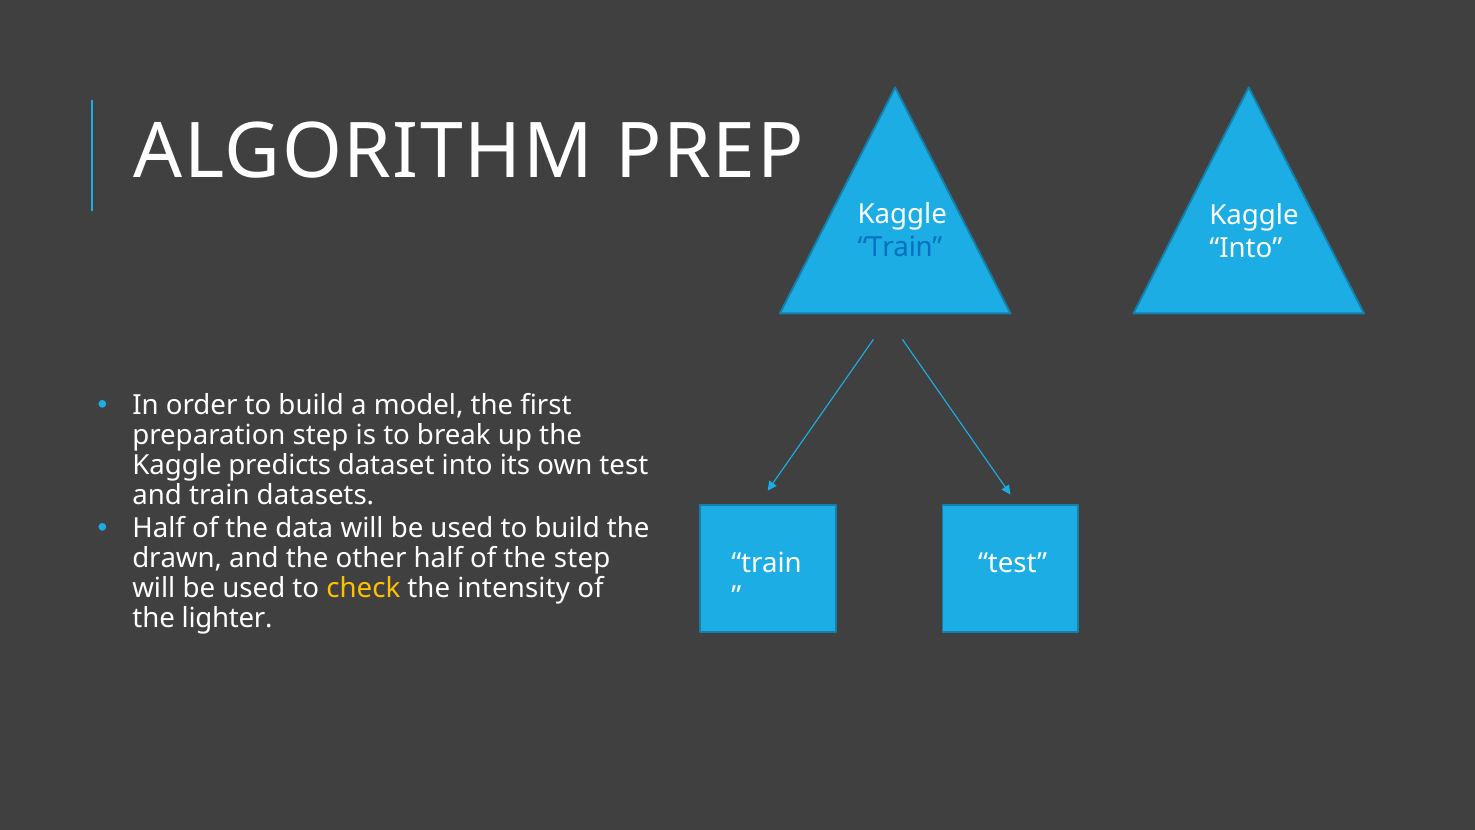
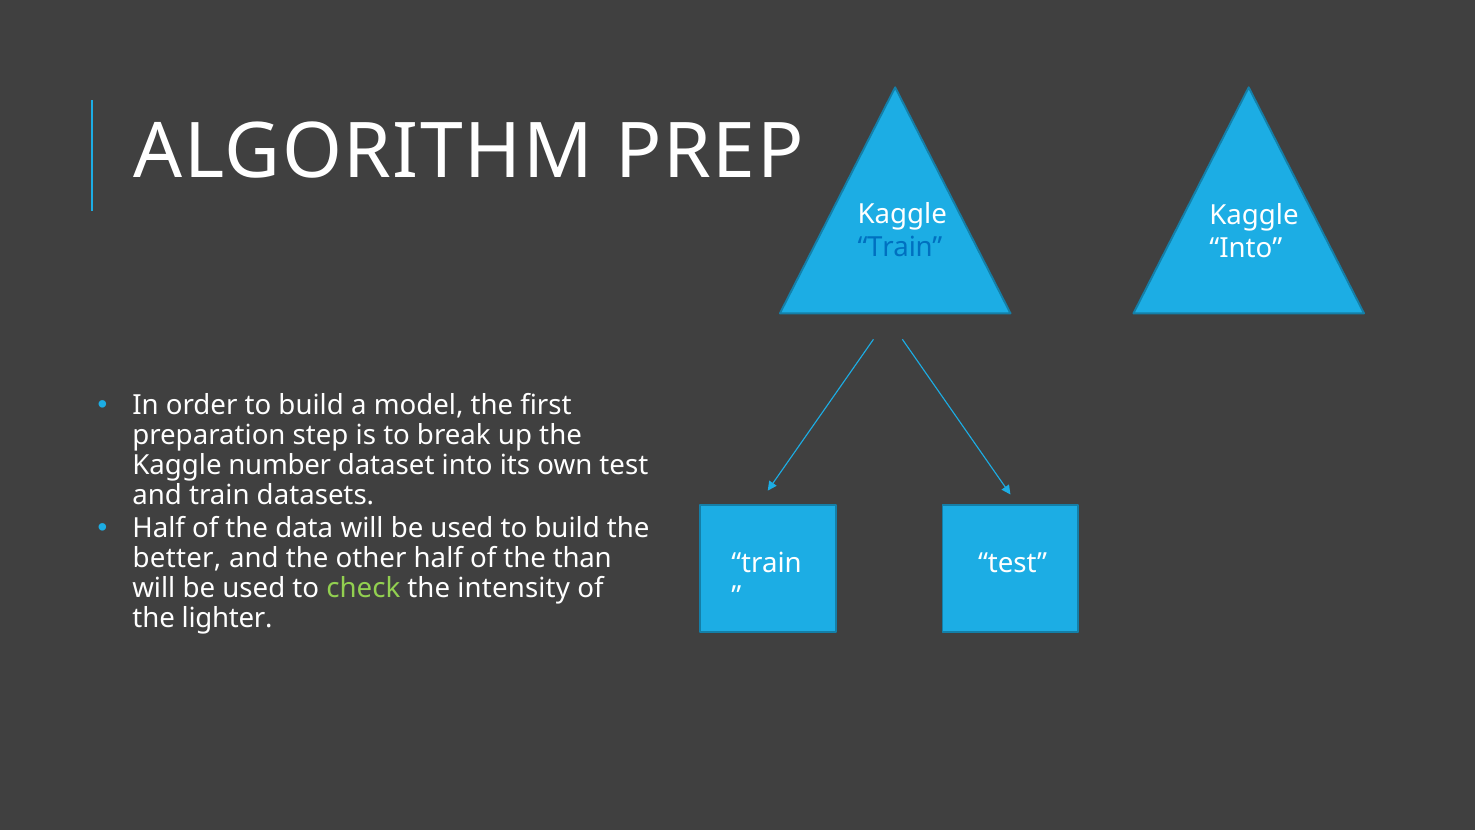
predicts: predicts -> number
drawn: drawn -> better
the step: step -> than
check colour: yellow -> light green
